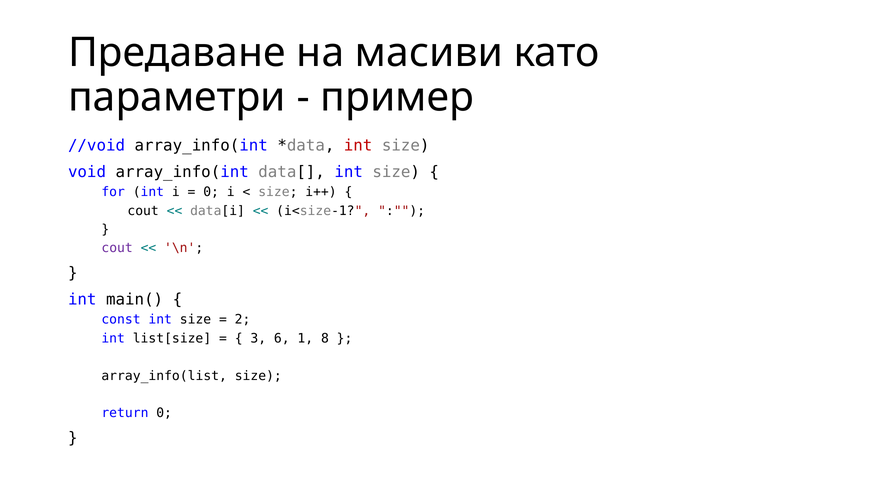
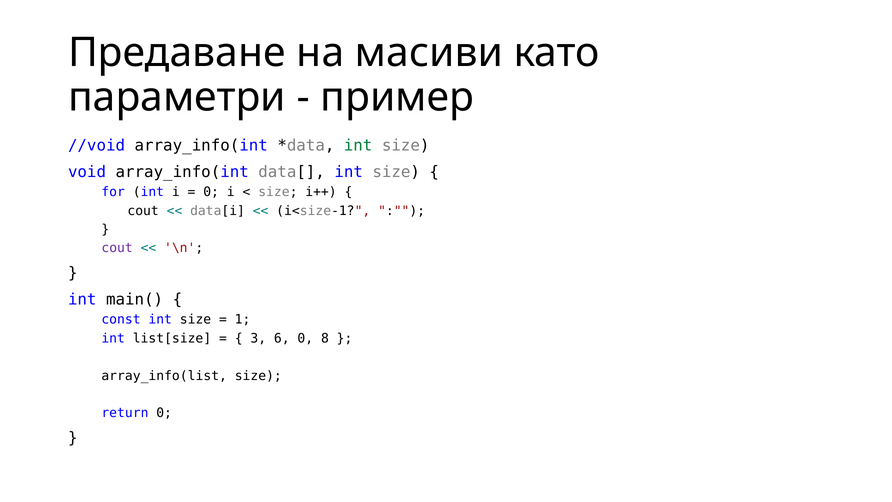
int at (358, 145) colour: red -> green
2: 2 -> 1
6 1: 1 -> 0
